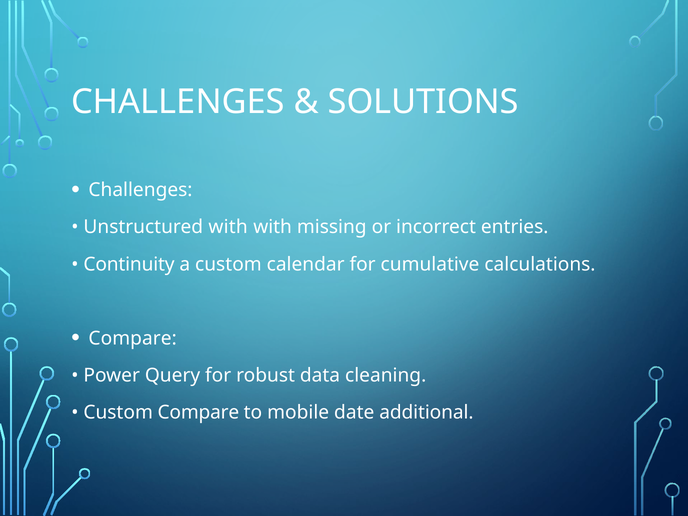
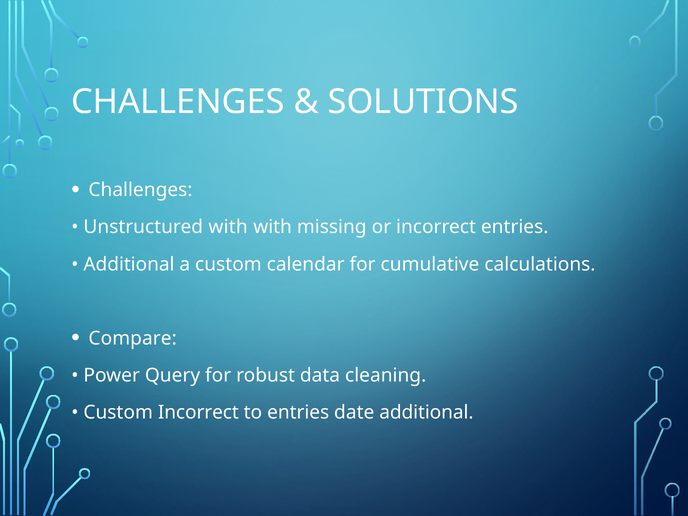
Continuity at (129, 264): Continuity -> Additional
Custom Compare: Compare -> Incorrect
to mobile: mobile -> entries
